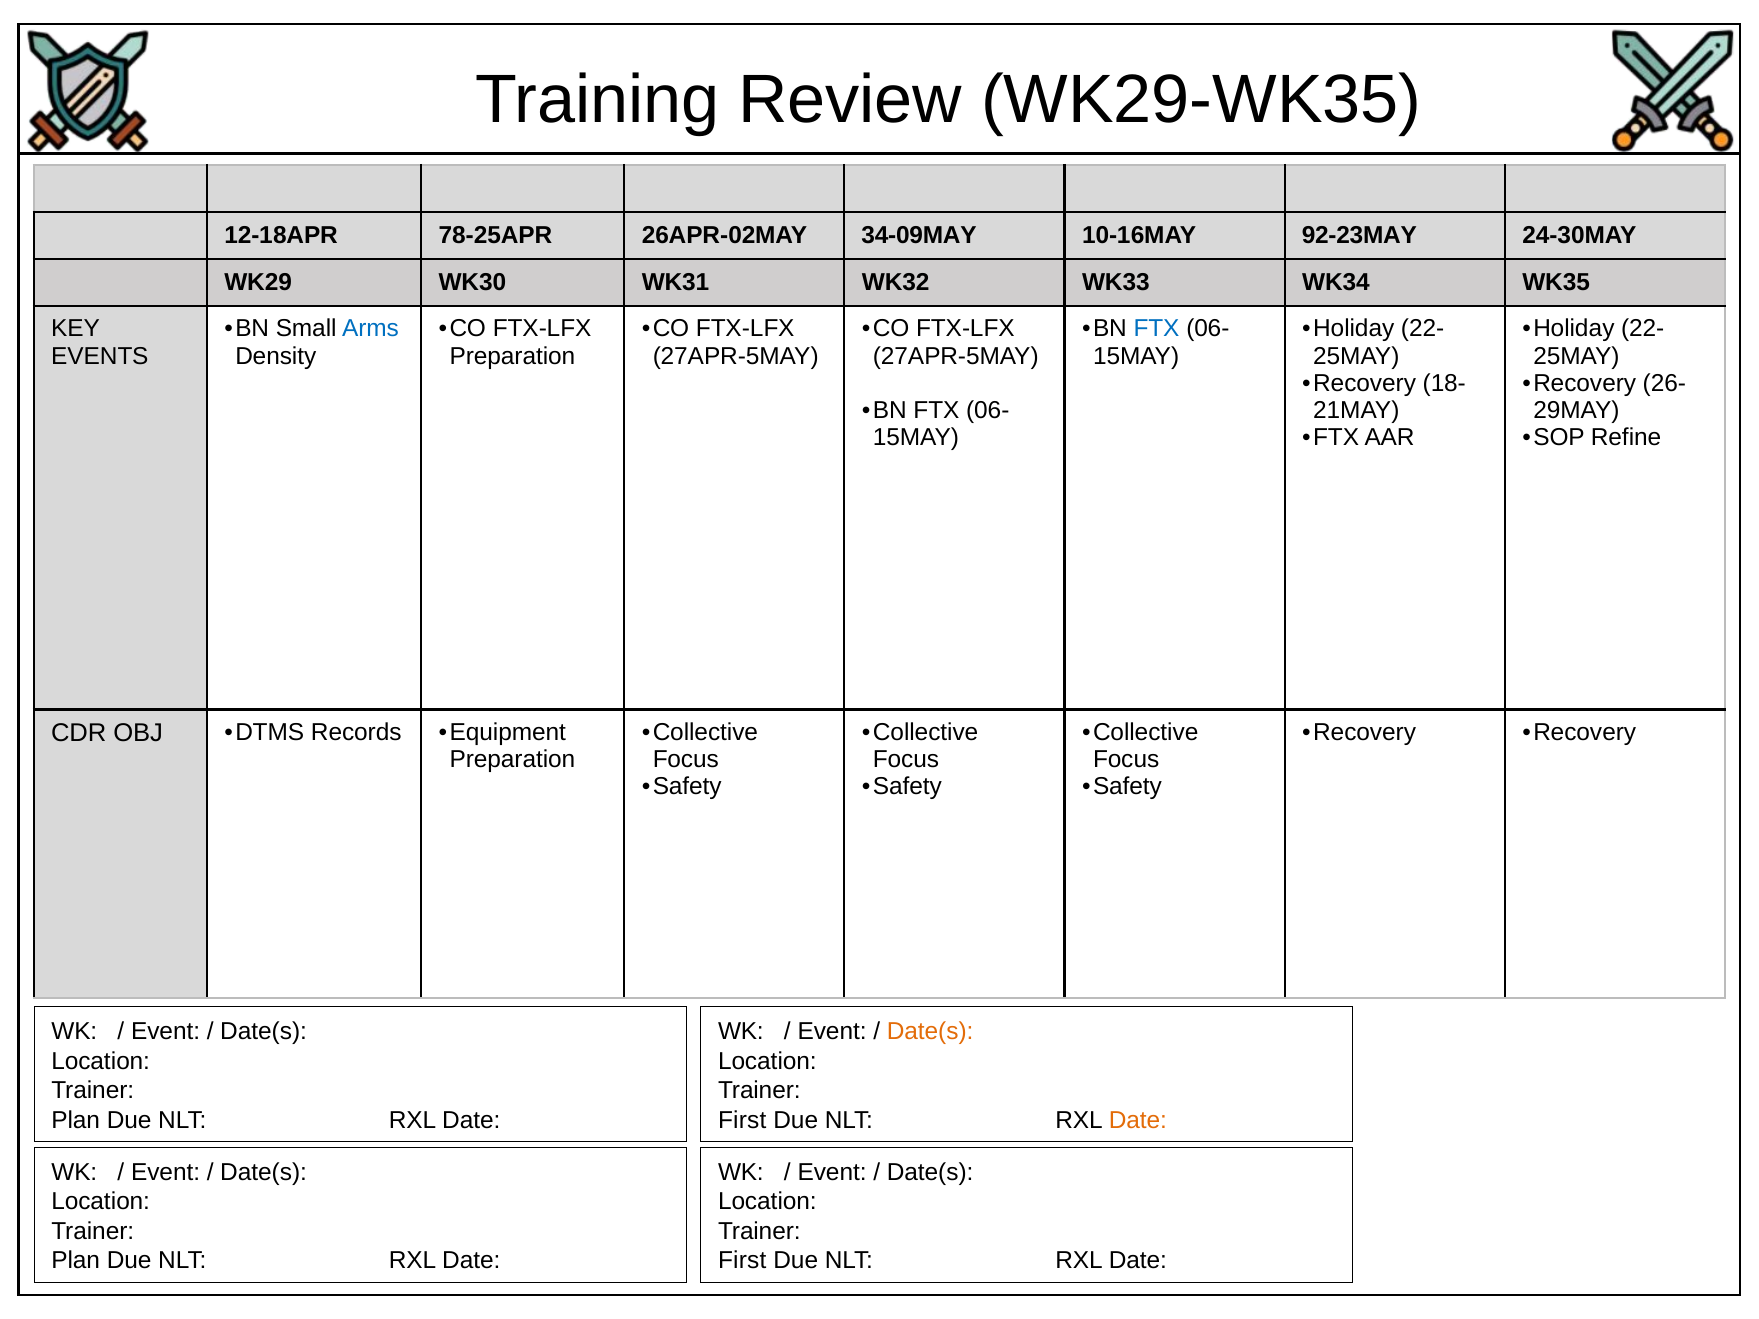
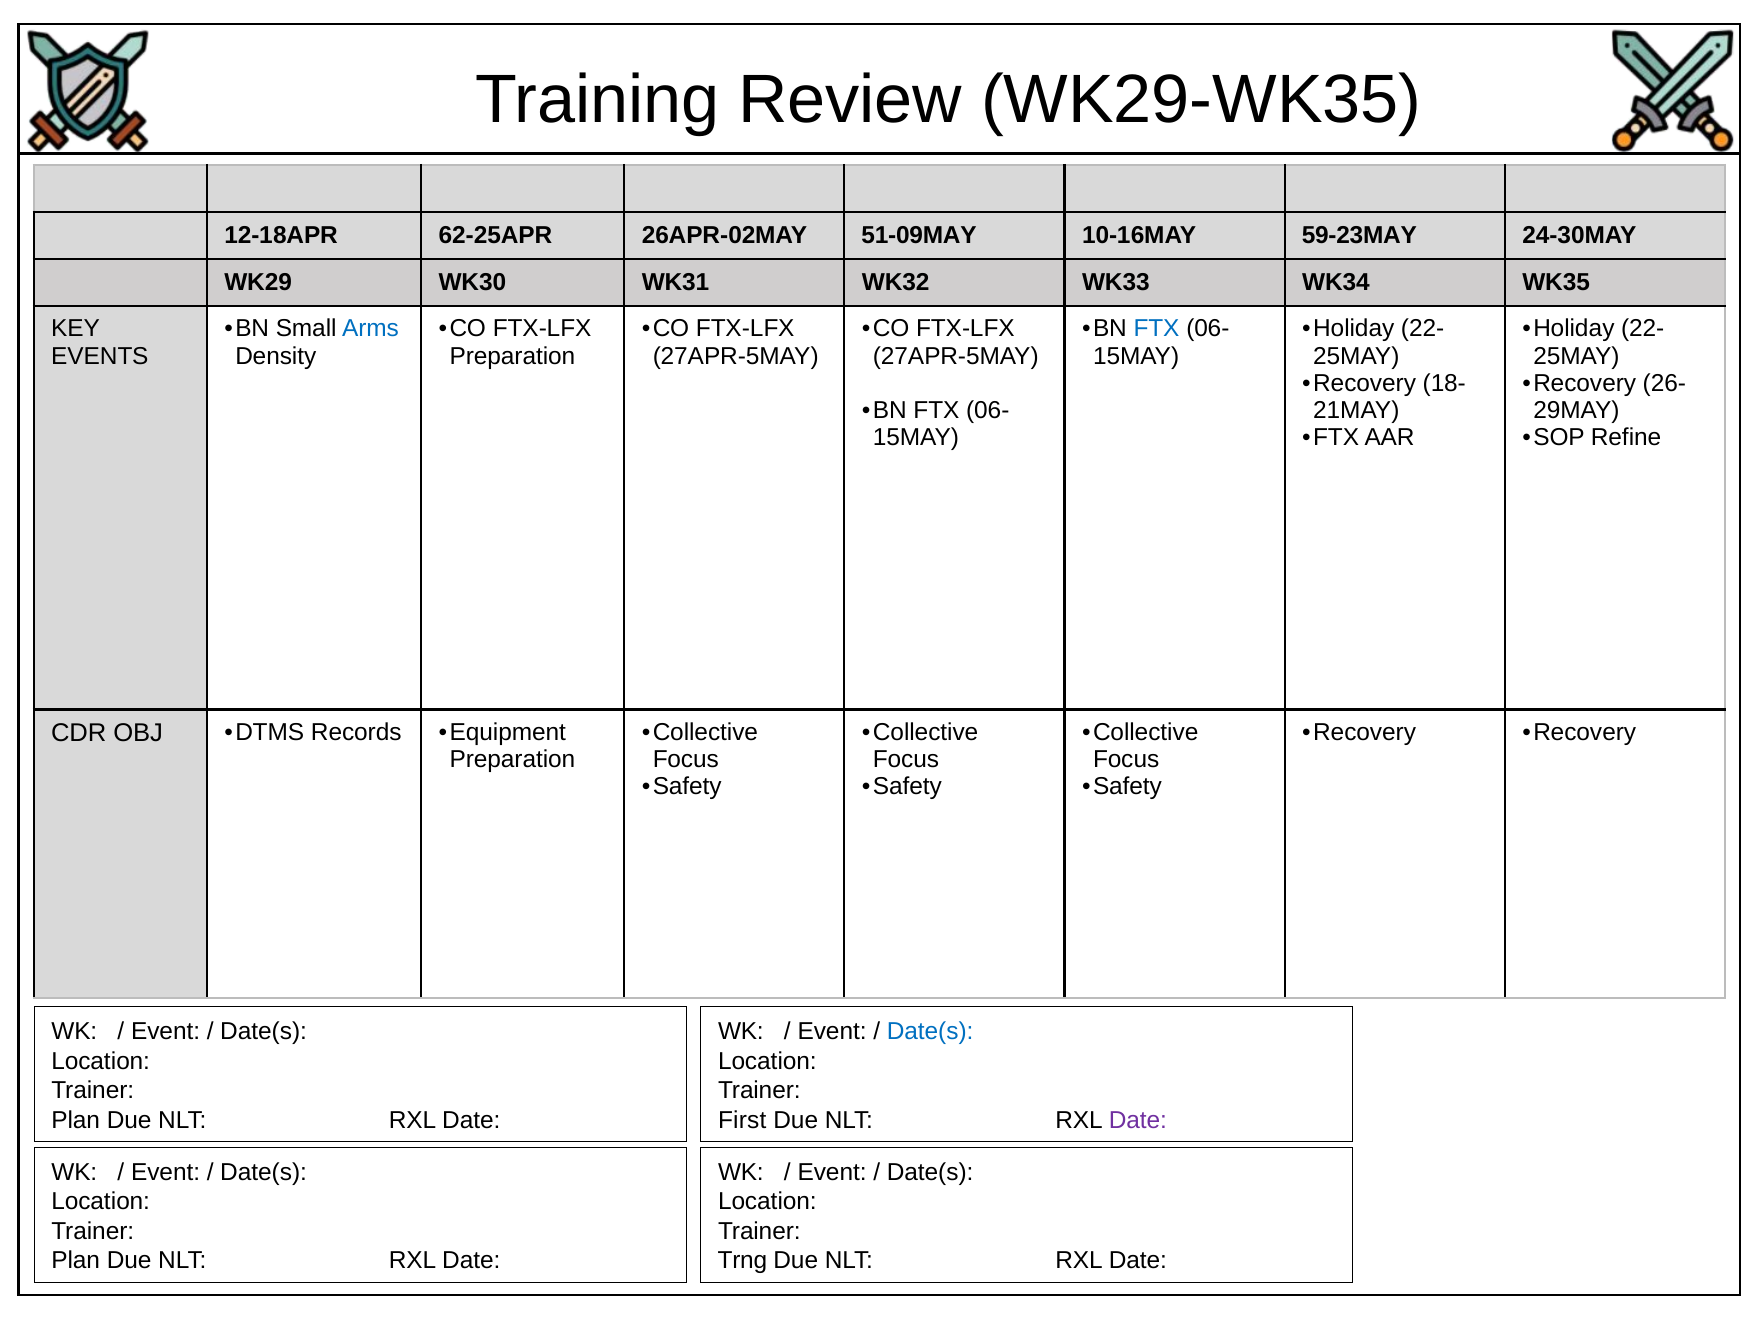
78-25APR: 78-25APR -> 62-25APR
34-09MAY: 34-09MAY -> 51-09MAY
92-23MAY: 92-23MAY -> 59-23MAY
Date(s at (930, 1032) colour: orange -> blue
Date at (1138, 1120) colour: orange -> purple
First at (742, 1261): First -> Trng
